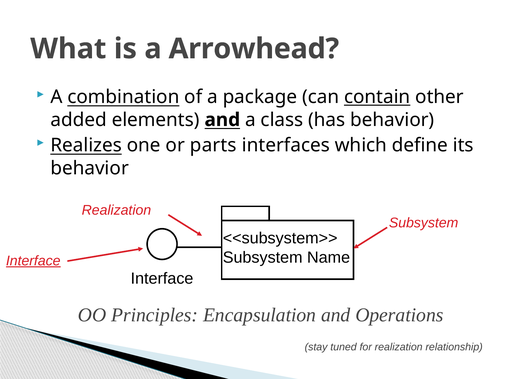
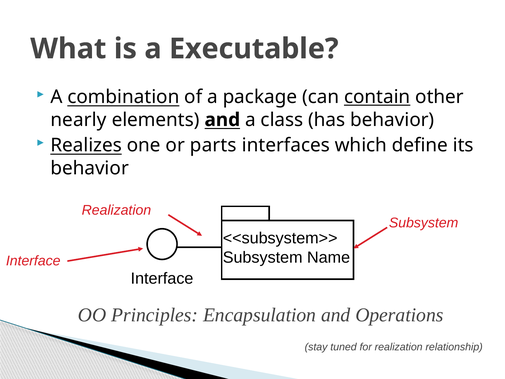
Arrowhead: Arrowhead -> Executable
added: added -> nearly
Interface at (33, 261) underline: present -> none
